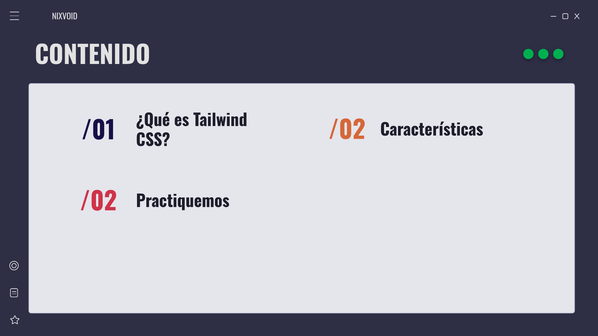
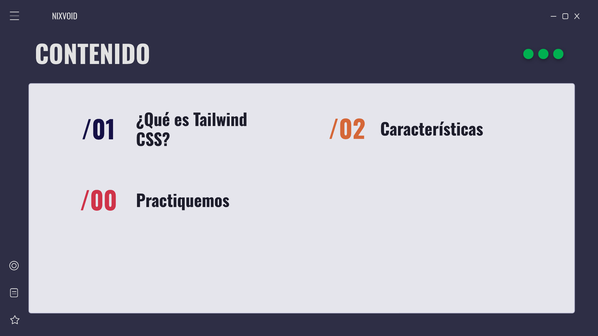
/02 at (98, 202): /02 -> /00
